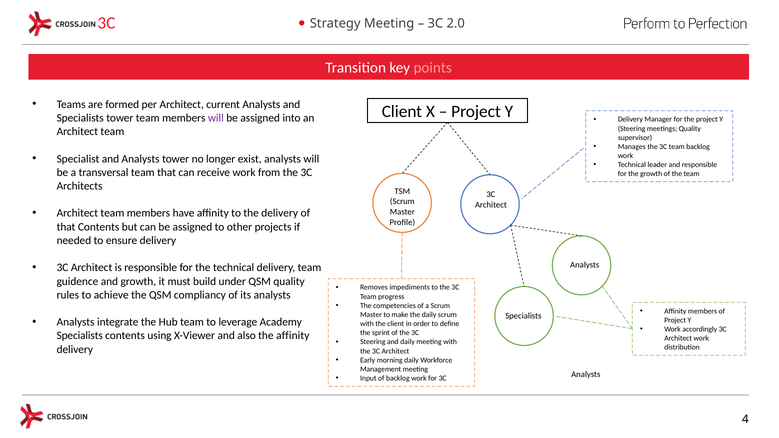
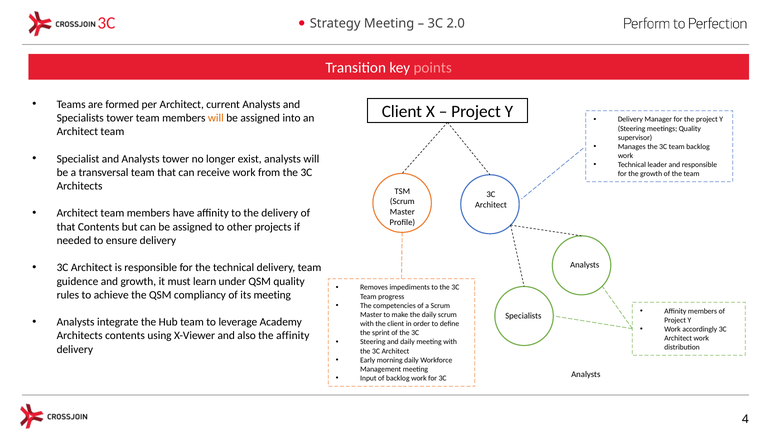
will at (216, 118) colour: purple -> orange
build: build -> learn
its analysts: analysts -> meeting
Specialists at (80, 336): Specialists -> Architects
